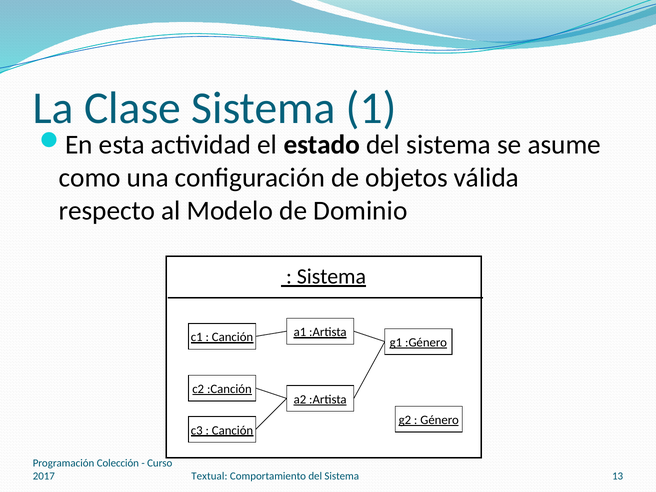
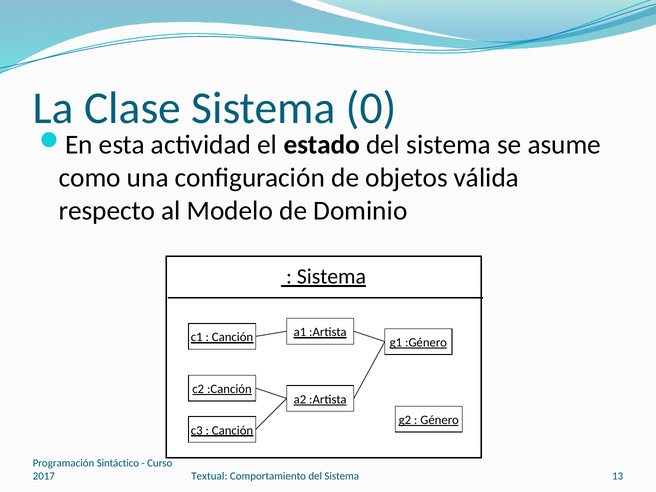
1: 1 -> 0
Colección: Colección -> Sintáctico
